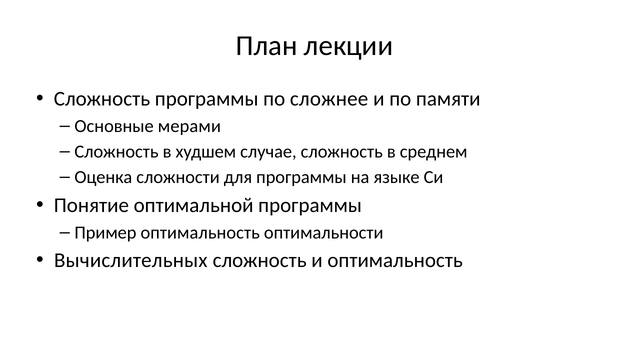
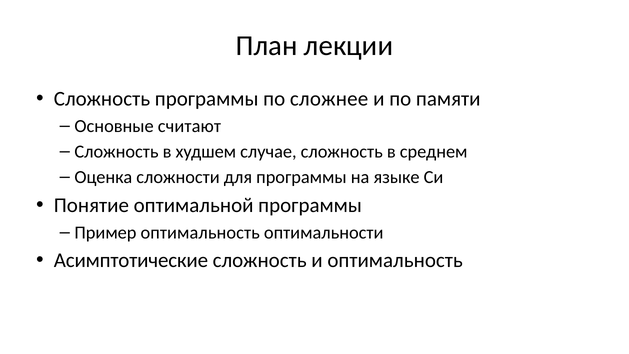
мерами: мерами -> считают
Вычислительных: Вычислительных -> Асимптотические
